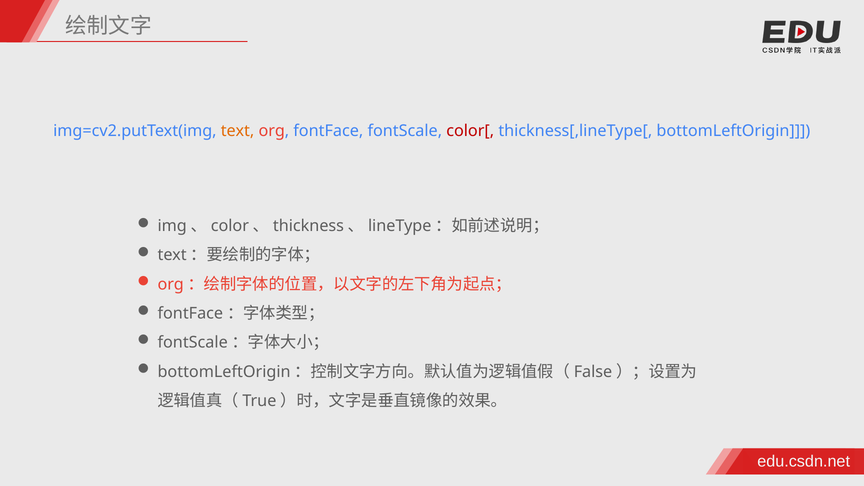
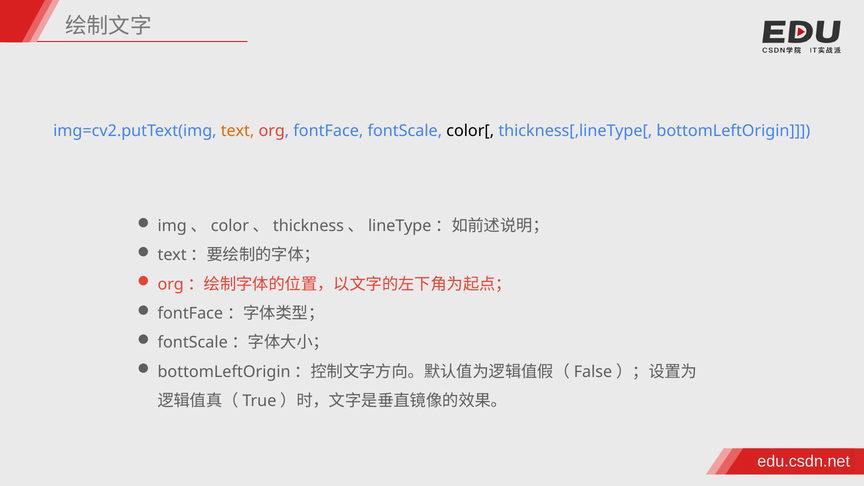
color[ colour: red -> black
